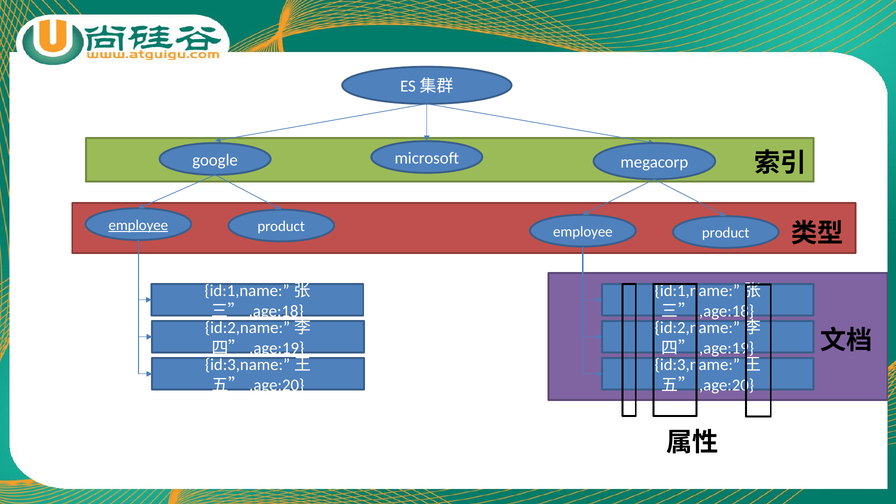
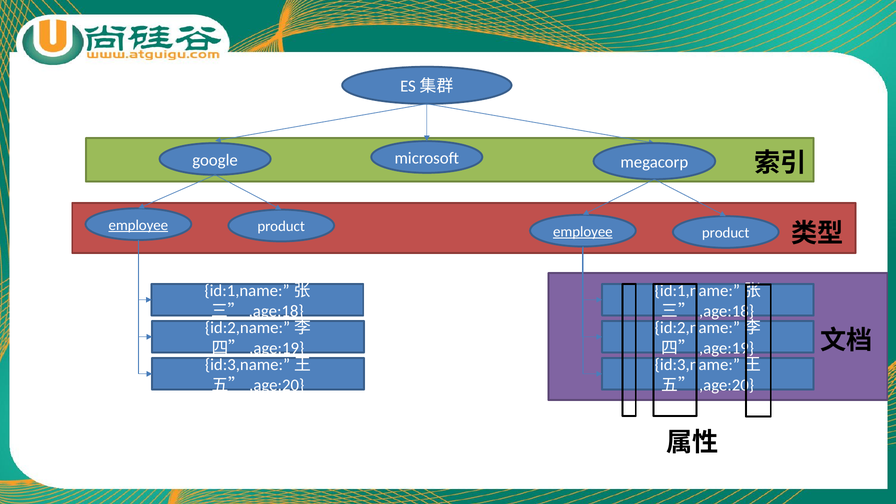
employee at (583, 232) underline: none -> present
